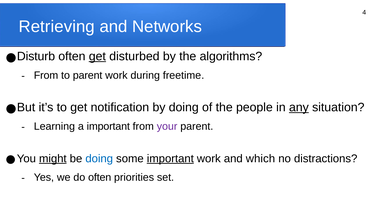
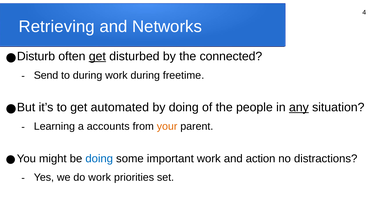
algorithms: algorithms -> connected
From at (46, 75): From -> Send
to parent: parent -> during
notification: notification -> automated
a important: important -> accounts
your colour: purple -> orange
might underline: present -> none
important at (170, 158) underline: present -> none
which: which -> action
do often: often -> work
